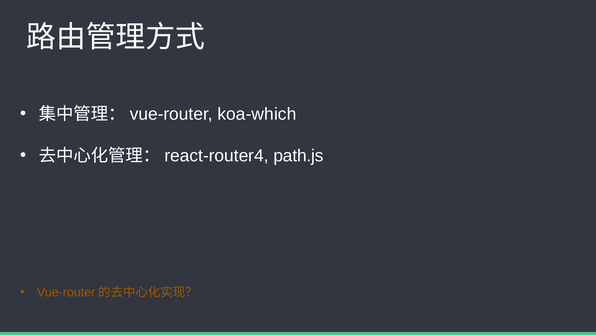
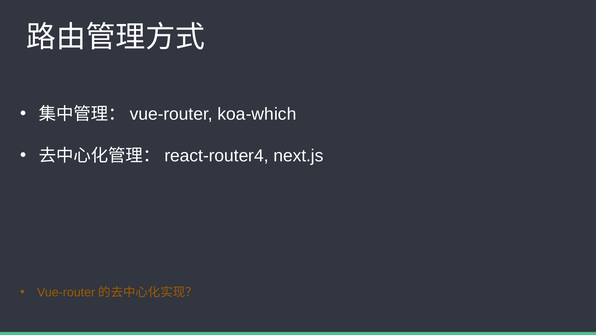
path.js: path.js -> next.js
